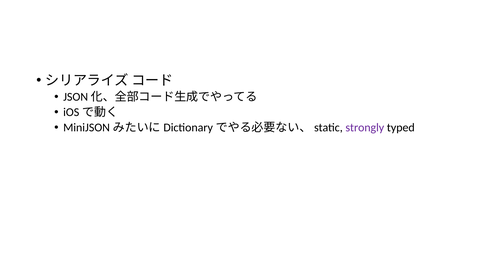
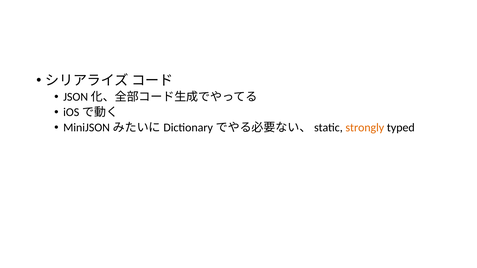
strongly colour: purple -> orange
